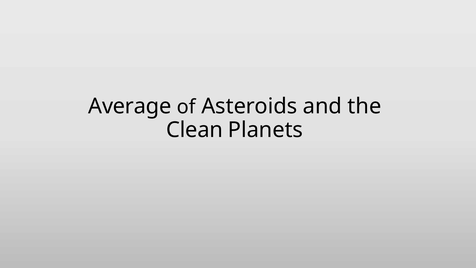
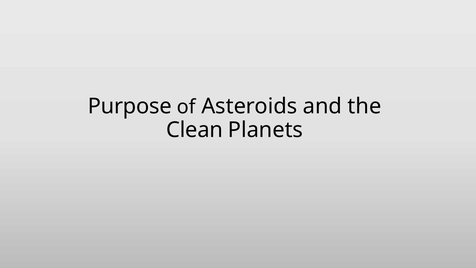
Average: Average -> Purpose
